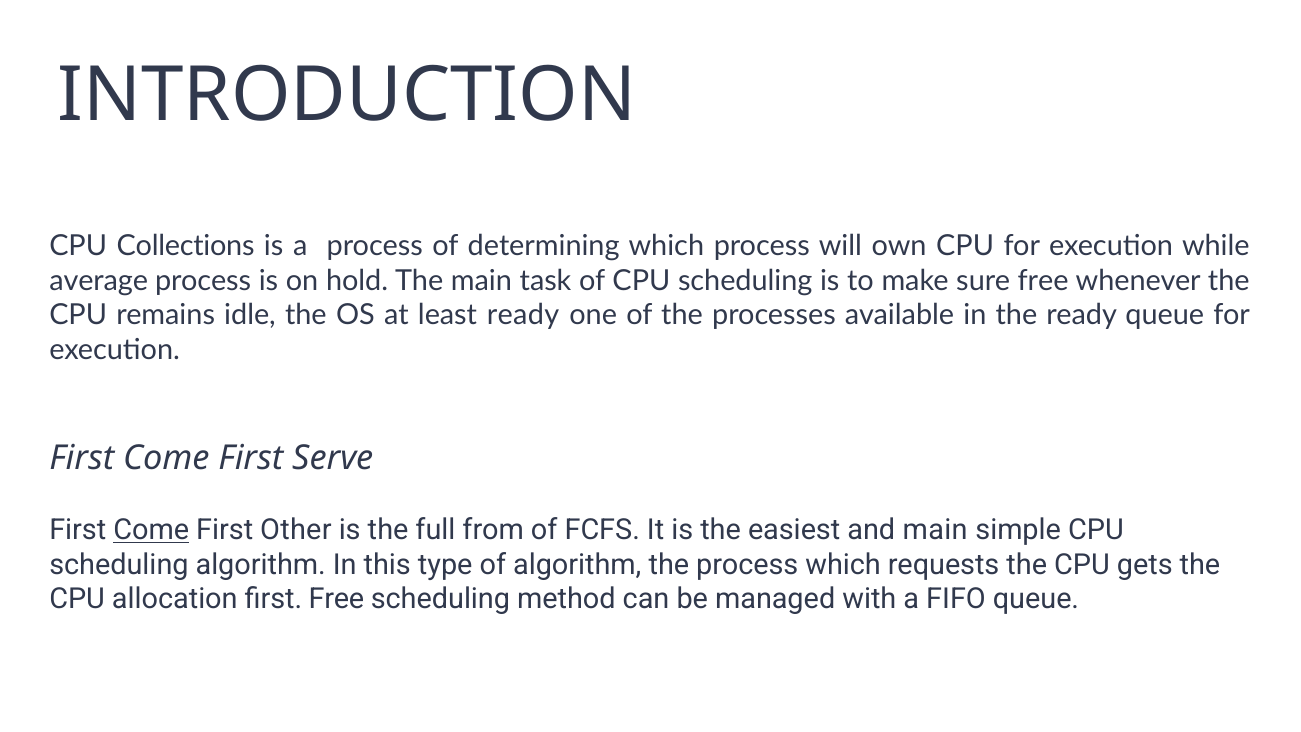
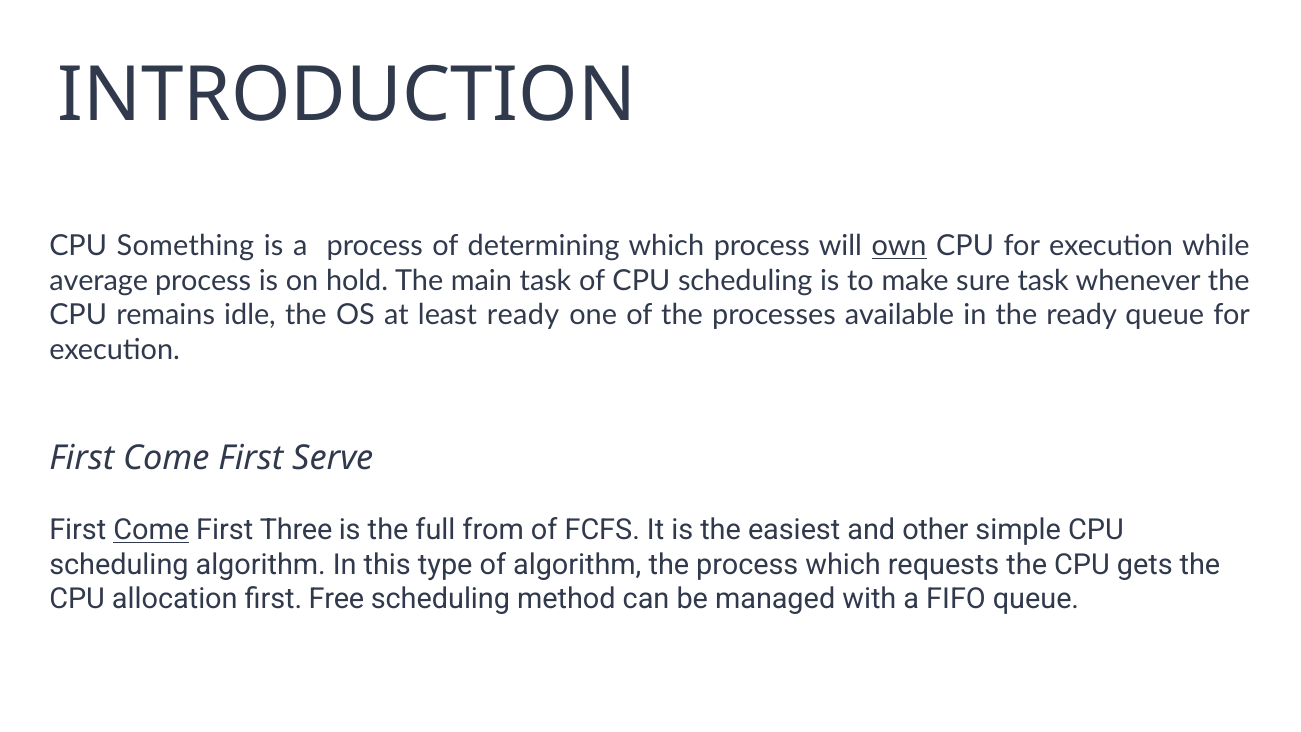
Collections: Collections -> Something
own underline: none -> present
sure free: free -> task
Other: Other -> Three
and main: main -> other
